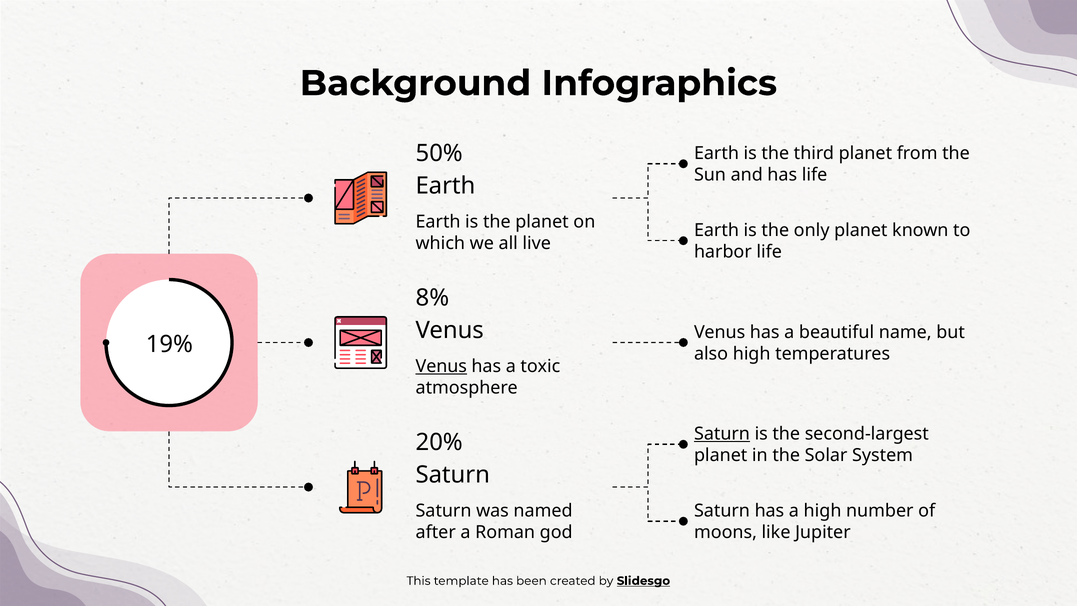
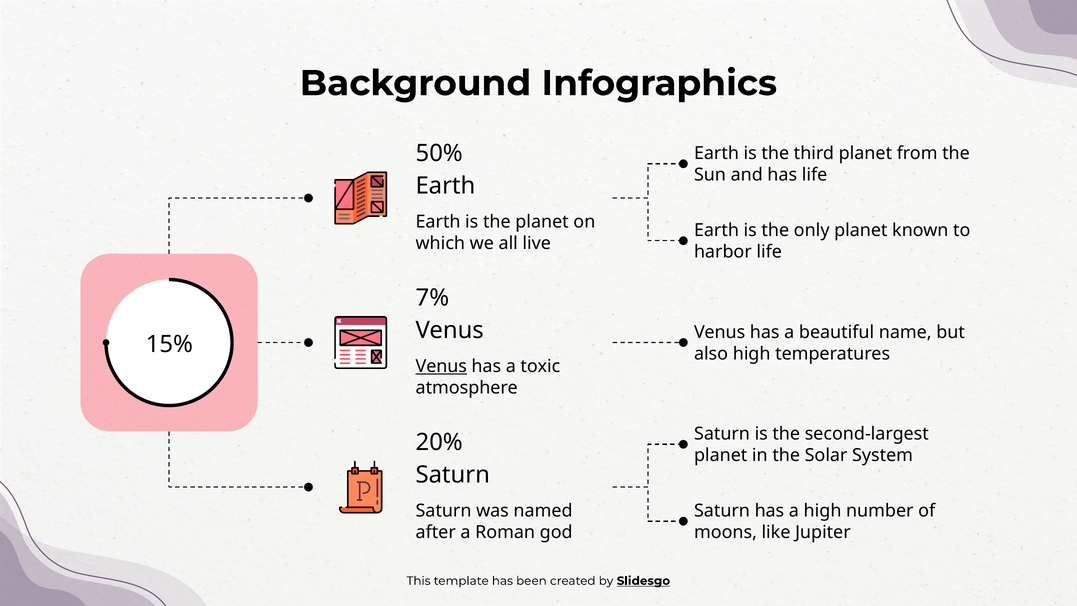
8%: 8% -> 7%
19%: 19% -> 15%
Saturn at (722, 434) underline: present -> none
